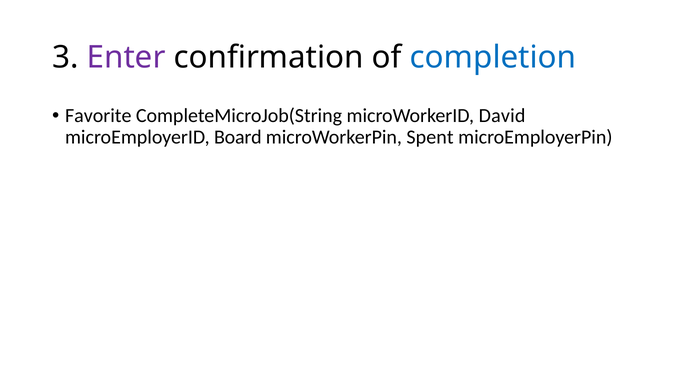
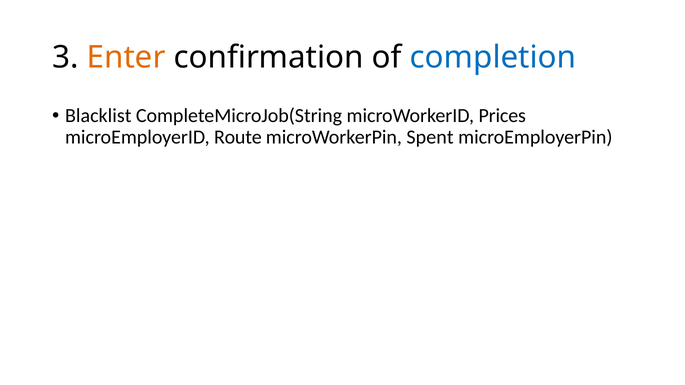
Enter colour: purple -> orange
Favorite: Favorite -> Blacklist
David: David -> Prices
Board: Board -> Route
